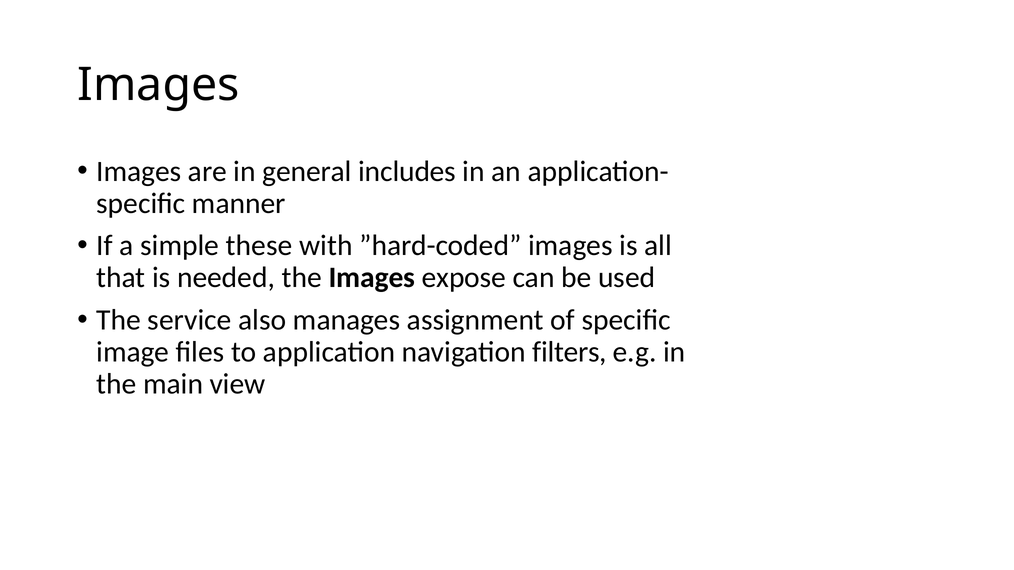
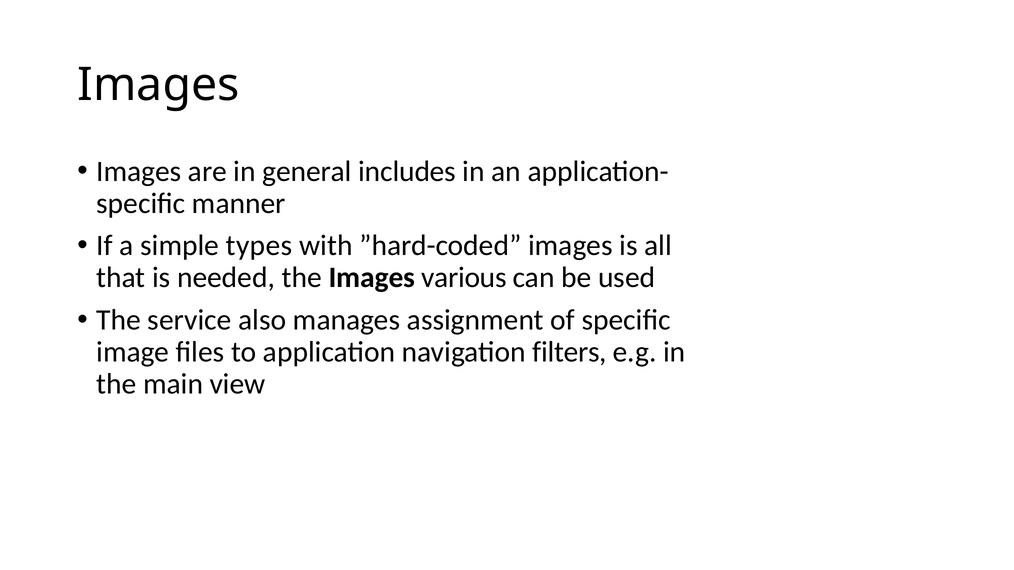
these: these -> types
expose: expose -> various
